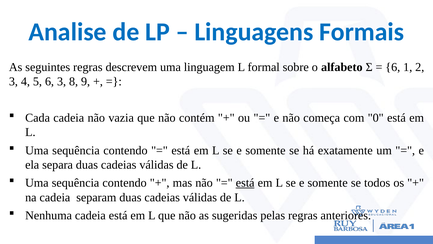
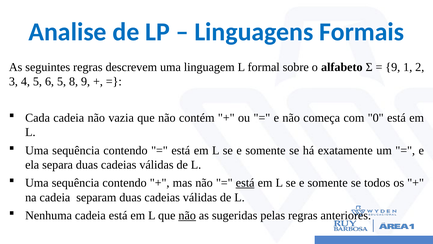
6 at (393, 67): 6 -> 9
6 3: 3 -> 5
não at (187, 215) underline: none -> present
